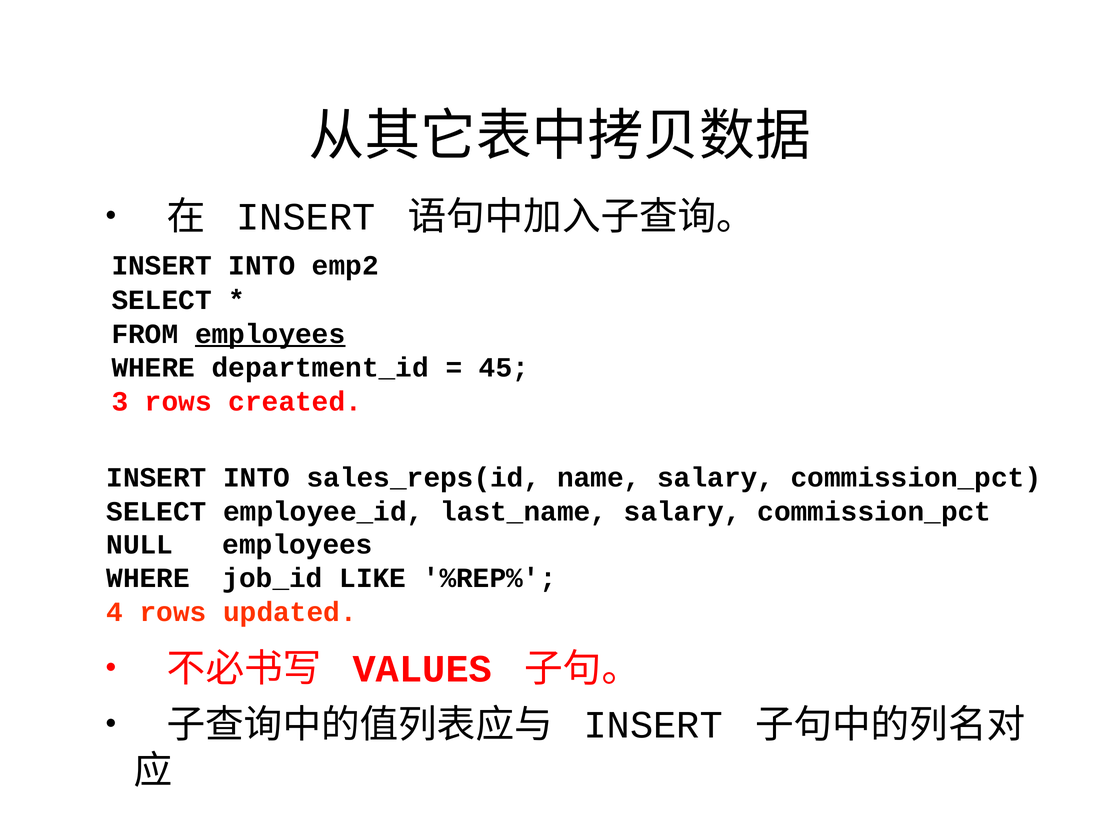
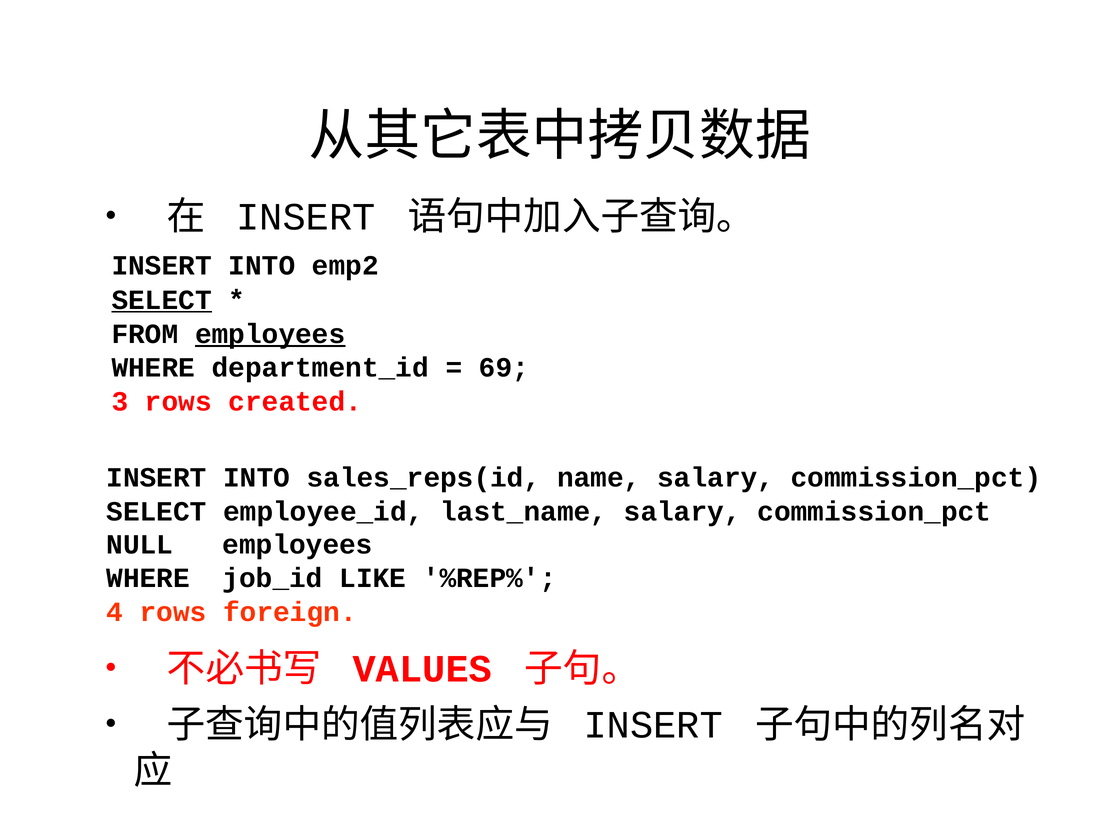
SELECT at (162, 300) underline: none -> present
45: 45 -> 69
updated: updated -> foreign
